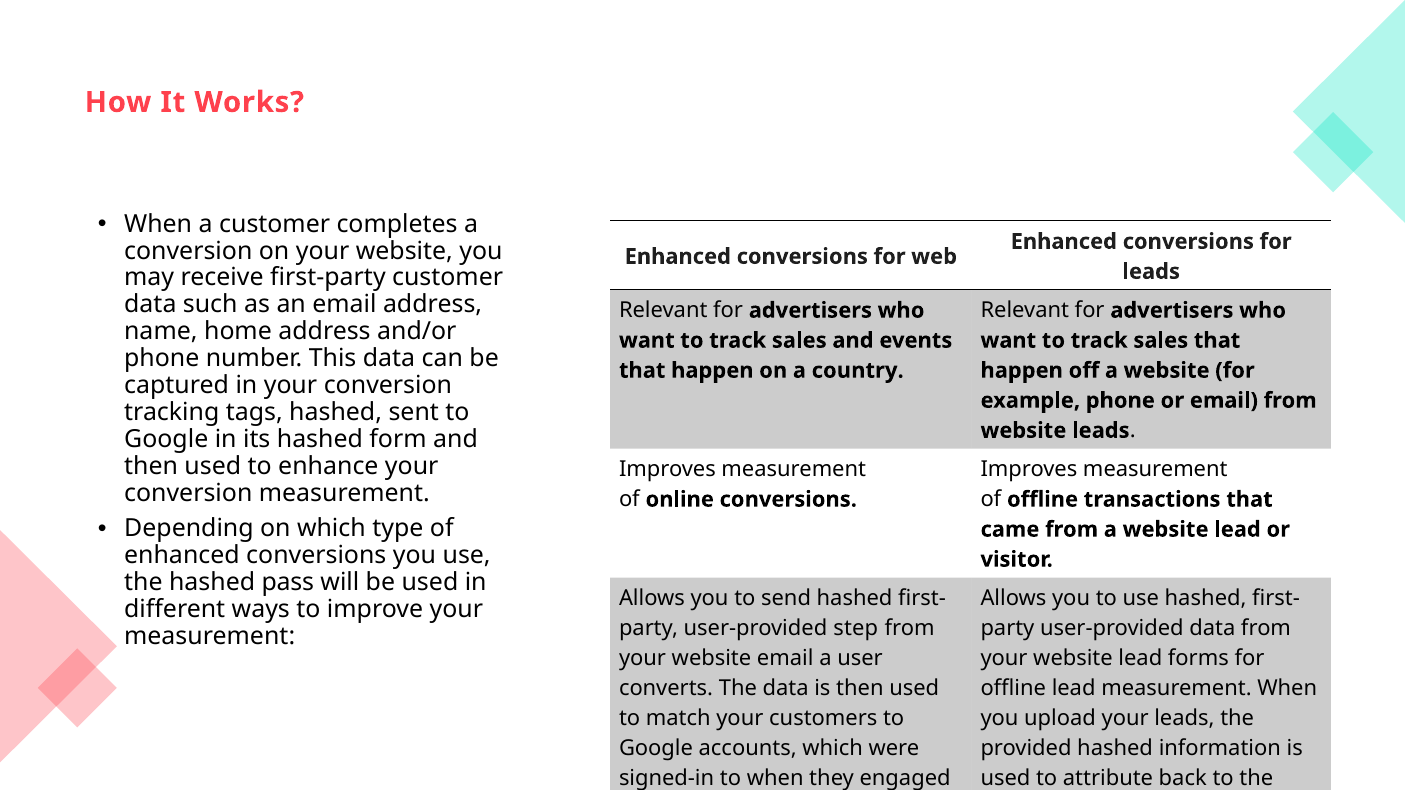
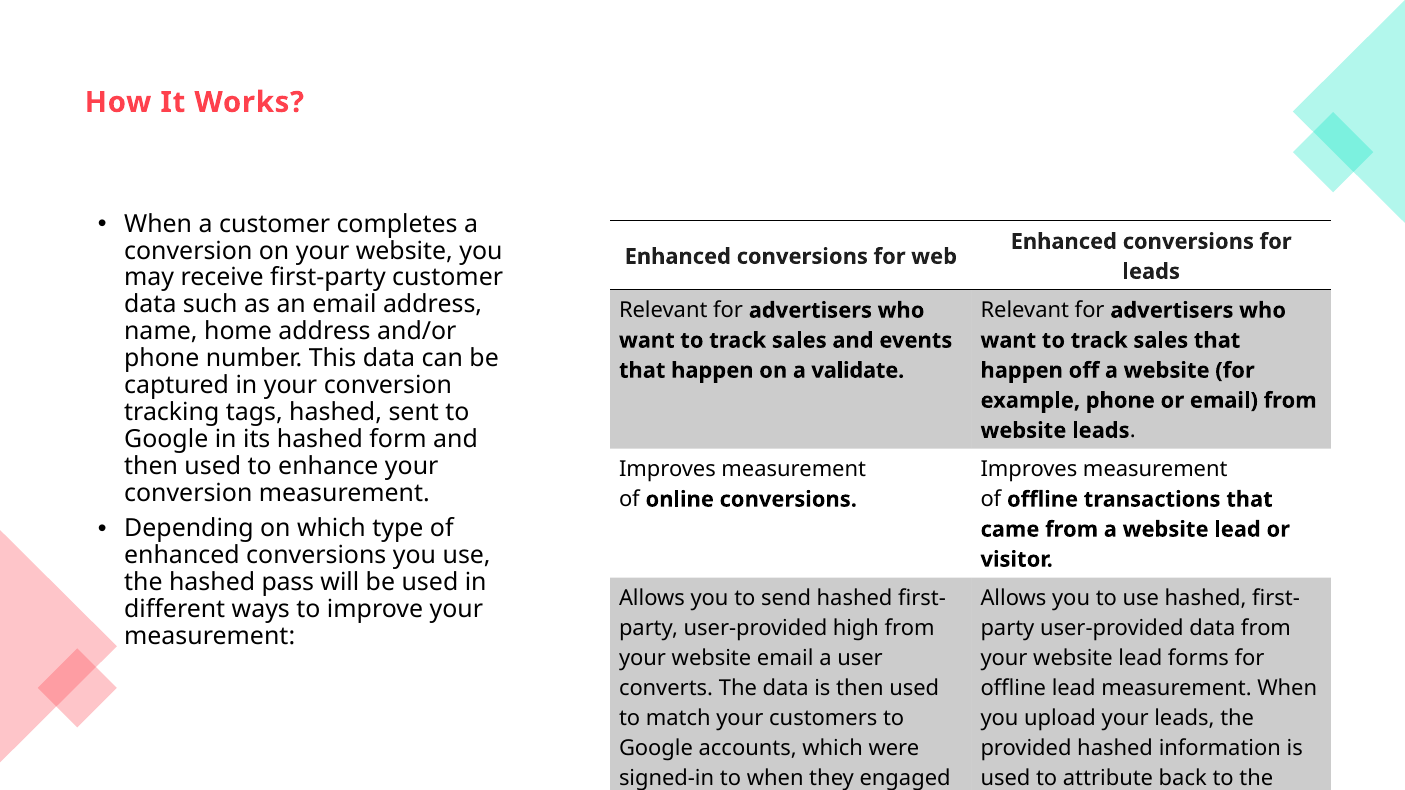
country: country -> validate
step: step -> high
